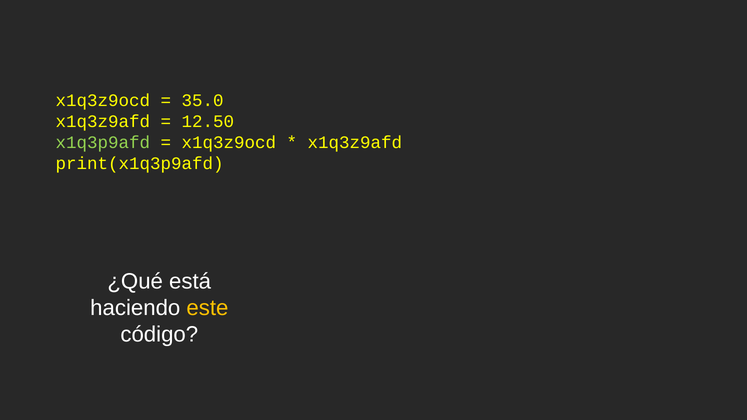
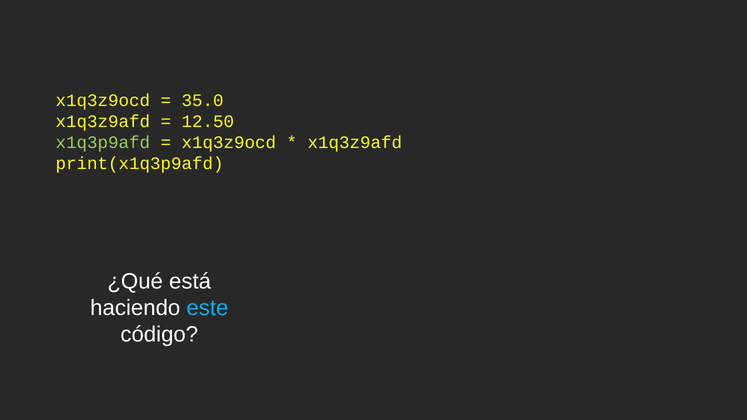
este colour: yellow -> light blue
